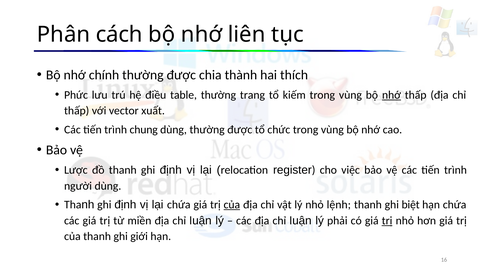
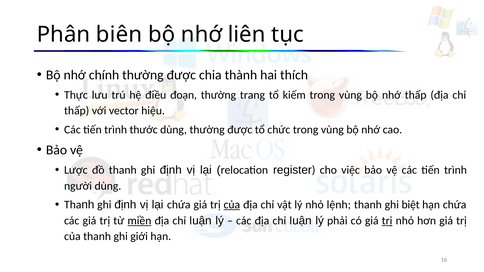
cách: cách -> biên
Phức: Phức -> Thực
table: table -> đoạn
nhớ at (391, 95) underline: present -> none
xuất: xuất -> hiệu
chung: chung -> thước
miền underline: none -> present
